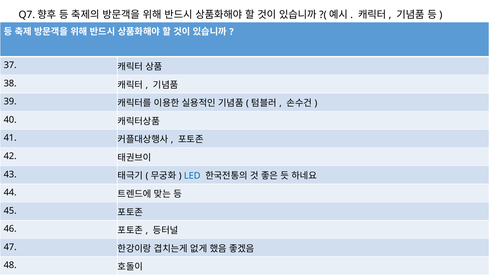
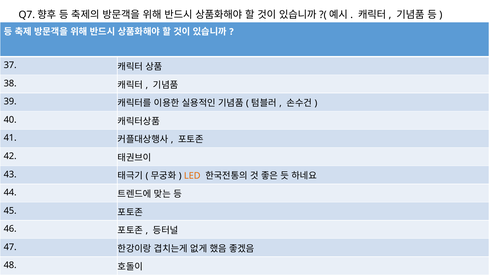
LED colour: blue -> orange
